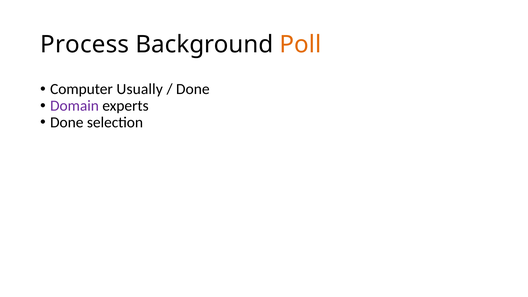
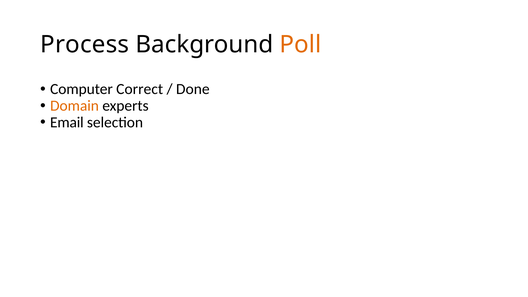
Usually: Usually -> Correct
Domain colour: purple -> orange
Done at (67, 122): Done -> Email
